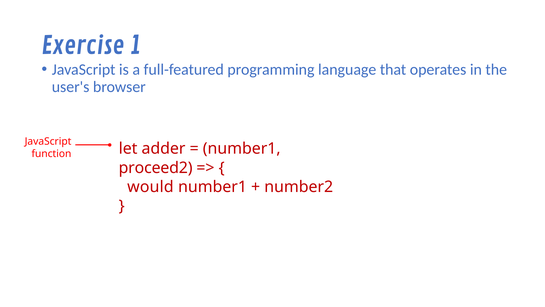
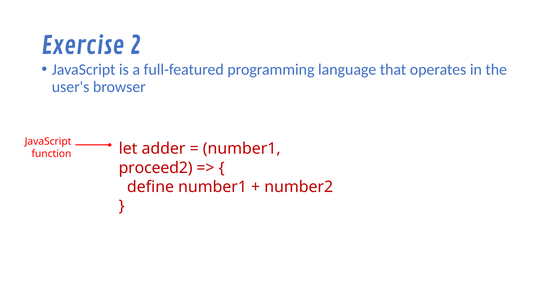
1: 1 -> 2
would: would -> define
